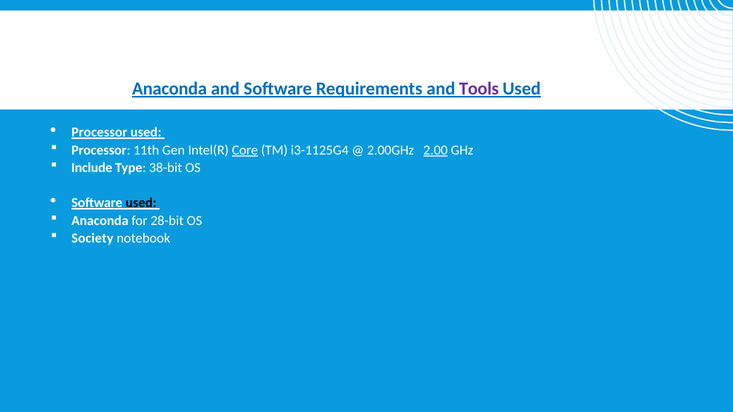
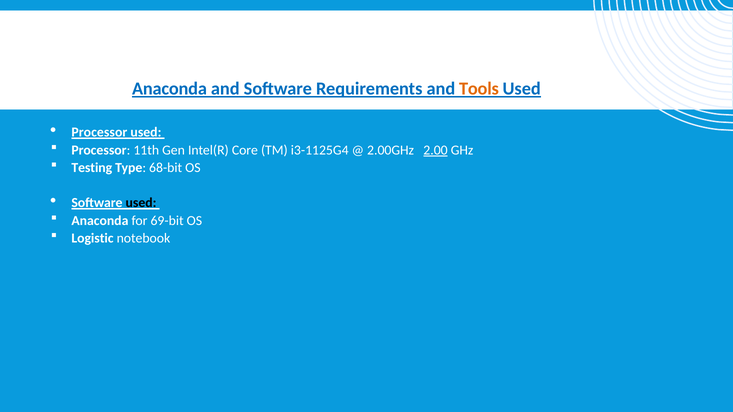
Tools colour: purple -> orange
Core underline: present -> none
Include: Include -> Testing
38-bit: 38-bit -> 68-bit
28-bit: 28-bit -> 69-bit
Society: Society -> Logistic
